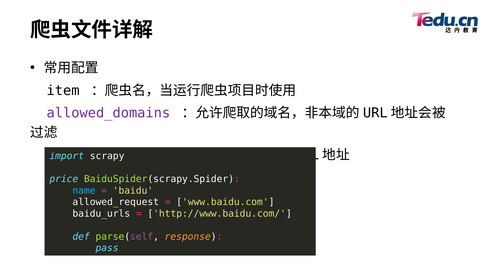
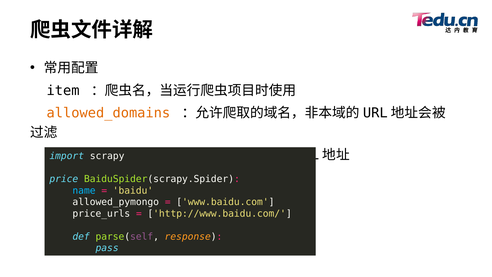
allowed_domains colour: purple -> orange
allowed_request: allowed_request -> allowed_pymongo
baidu_urls: baidu_urls -> price_urls
